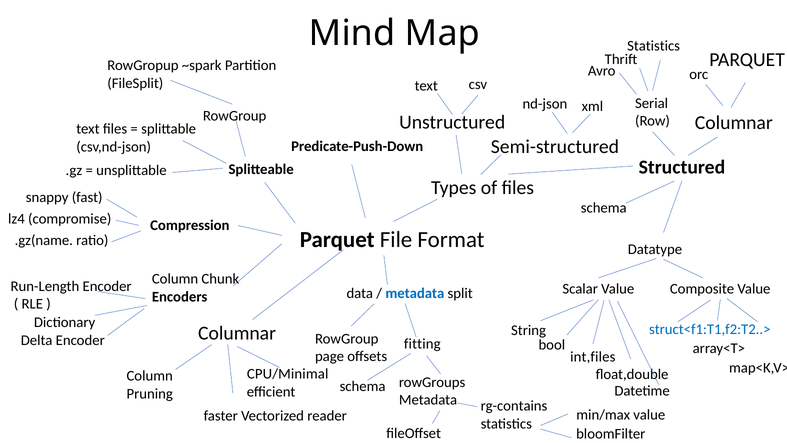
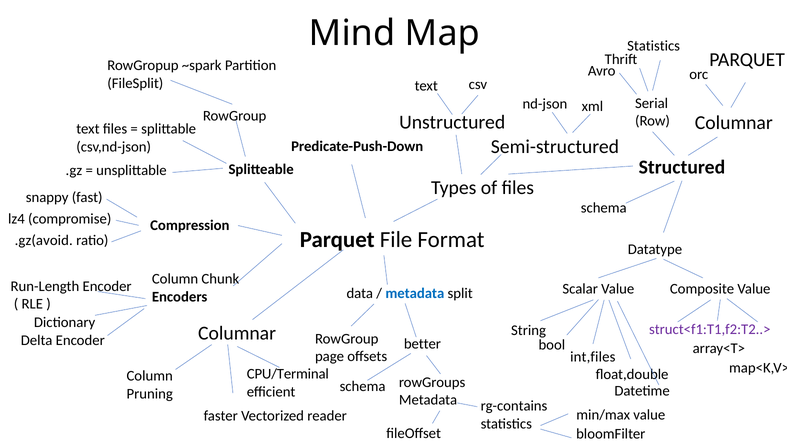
.gz(name: .gz(name -> .gz(avoid
struct<f1:T1,f2:T2..> colour: blue -> purple
fitting: fitting -> better
CPU/Minimal: CPU/Minimal -> CPU/Terminal
